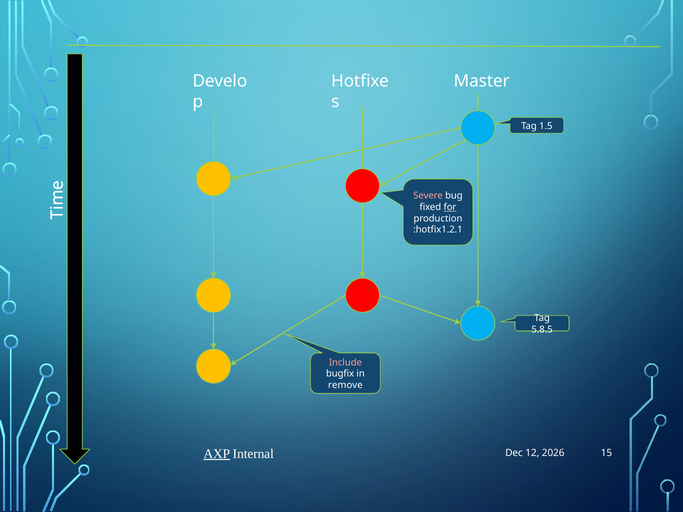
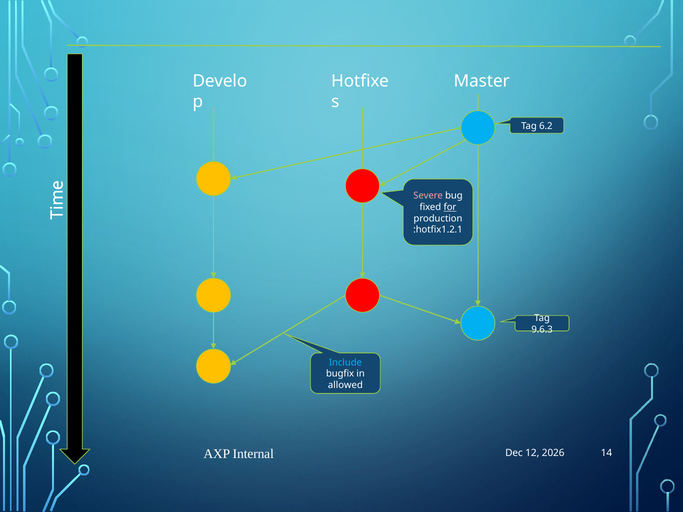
1.5: 1.5 -> 6.2
5.8.5: 5.8.5 -> 9.6.3
Include colour: pink -> light blue
remove: remove -> allowed
AXP underline: present -> none
15: 15 -> 14
